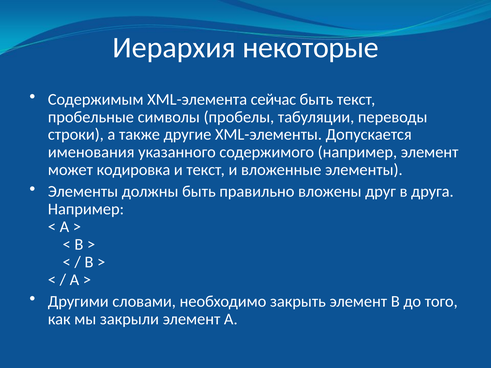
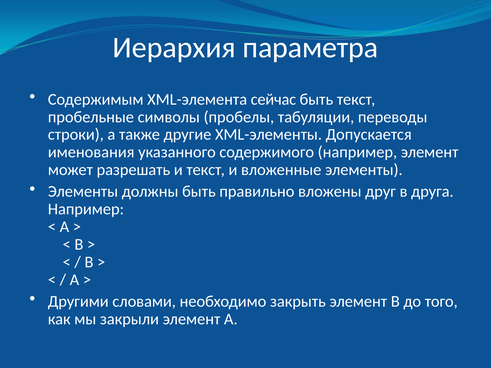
некоторые: некоторые -> параметра
кодировка: кодировка -> разрешать
